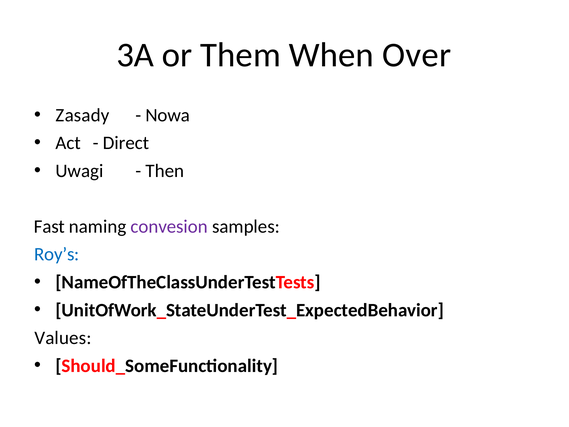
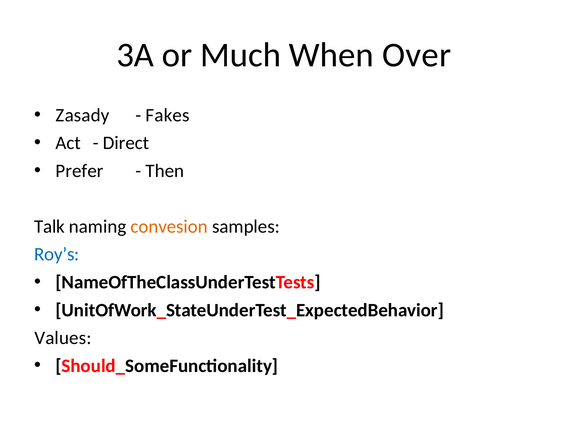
Them: Them -> Much
Nowa: Nowa -> Fakes
Uwagi: Uwagi -> Prefer
Fast: Fast -> Talk
convesion colour: purple -> orange
